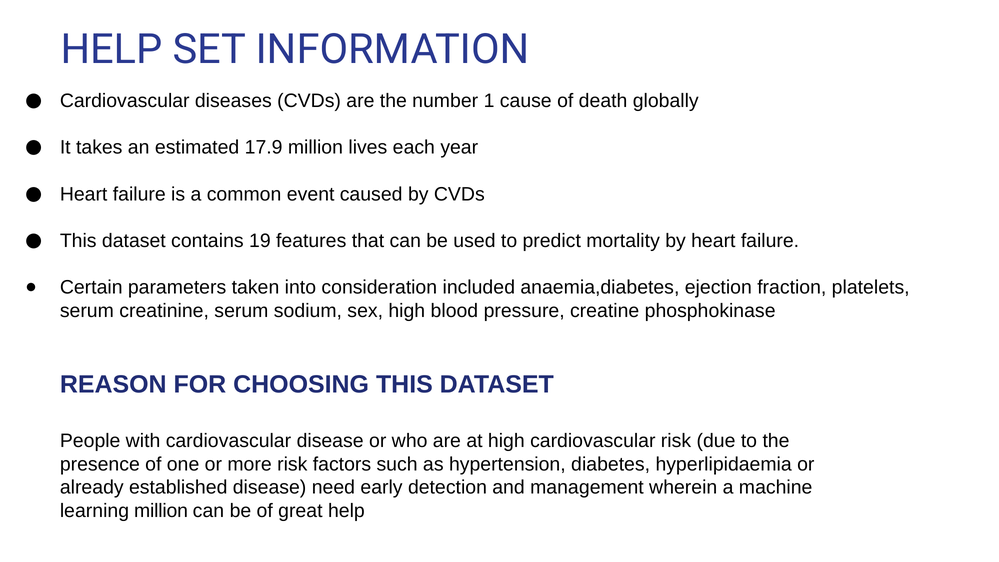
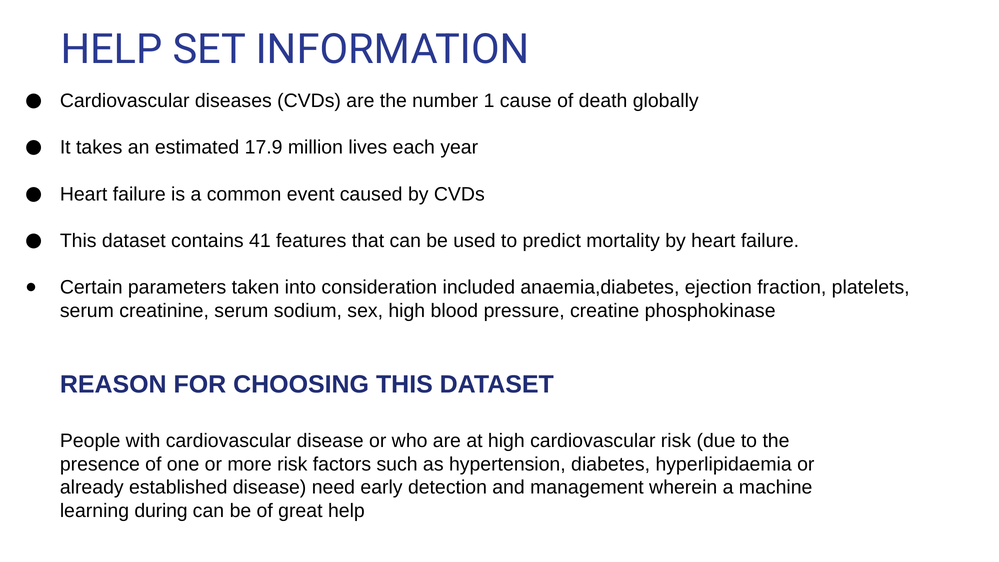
19: 19 -> 41
learning million: million -> during
